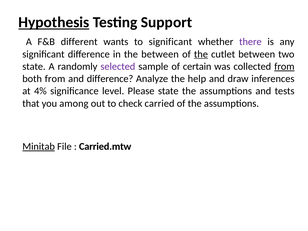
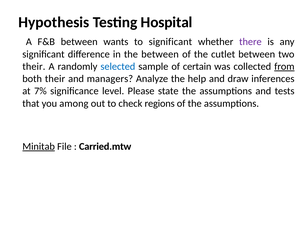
Hypothesis underline: present -> none
Support: Support -> Hospital
F&B different: different -> between
the at (201, 54) underline: present -> none
state at (34, 66): state -> their
selected colour: purple -> blue
both from: from -> their
and difference: difference -> managers
4%: 4% -> 7%
carried: carried -> regions
